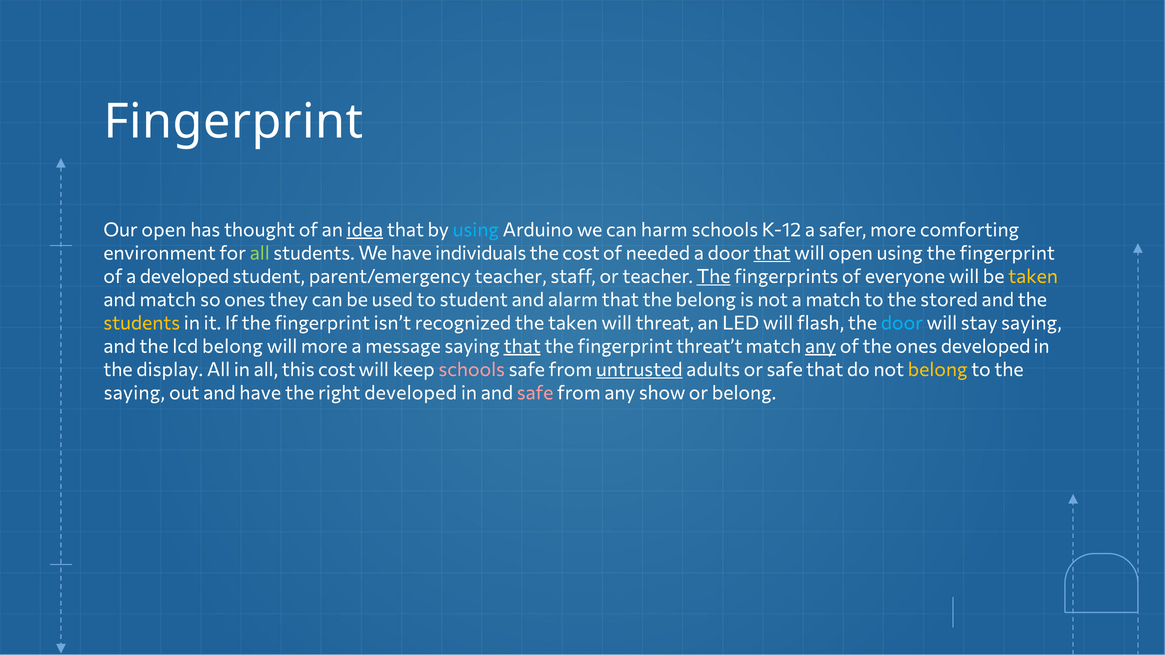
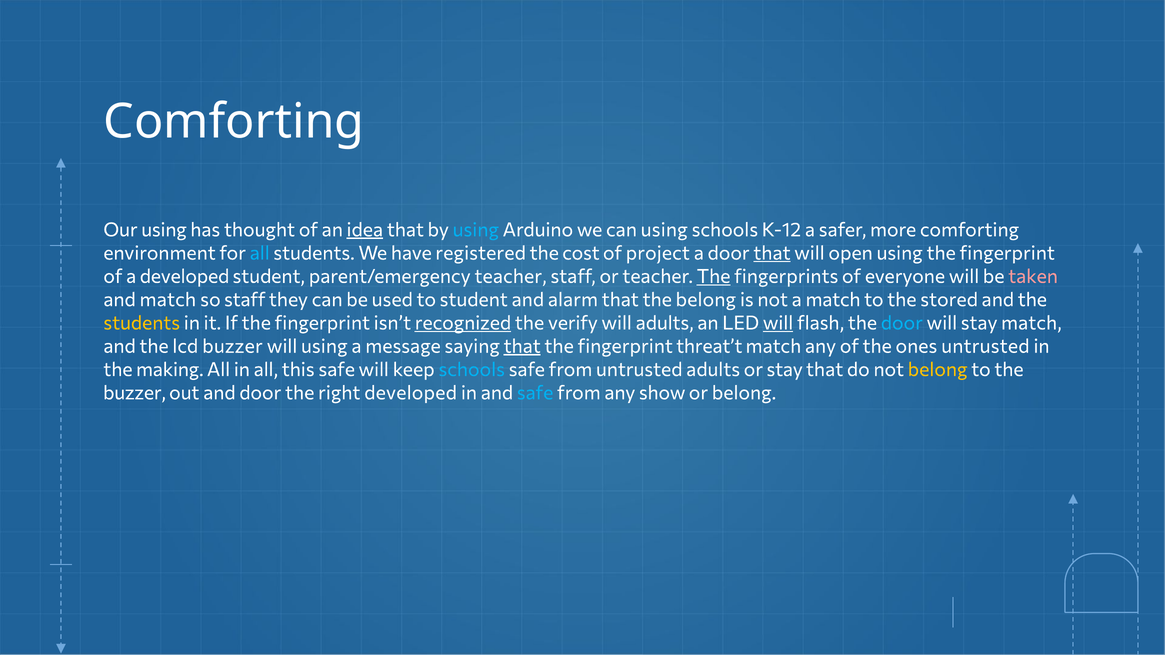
Fingerprint at (234, 122): Fingerprint -> Comforting
Our open: open -> using
can harm: harm -> using
all at (260, 253) colour: light green -> light blue
individuals: individuals -> registered
needed: needed -> project
taken at (1033, 277) colour: yellow -> pink
so ones: ones -> staff
recognized underline: none -> present
the taken: taken -> verify
will threat: threat -> adults
will at (778, 323) underline: none -> present
stay saying: saying -> match
lcd belong: belong -> buzzer
will more: more -> using
any at (821, 347) underline: present -> none
ones developed: developed -> untrusted
display: display -> making
this cost: cost -> safe
schools at (472, 370) colour: pink -> light blue
untrusted at (639, 370) underline: present -> none
or safe: safe -> stay
saying at (134, 393): saying -> buzzer
and have: have -> door
safe at (535, 393) colour: pink -> light blue
